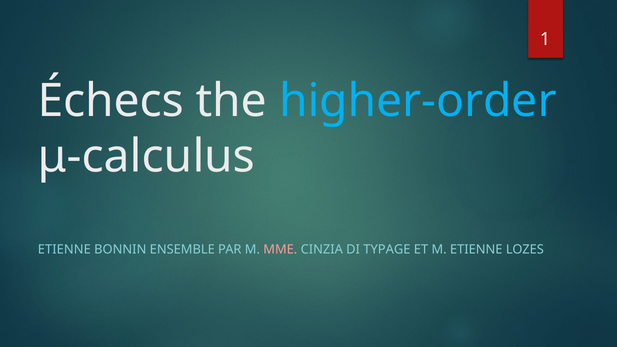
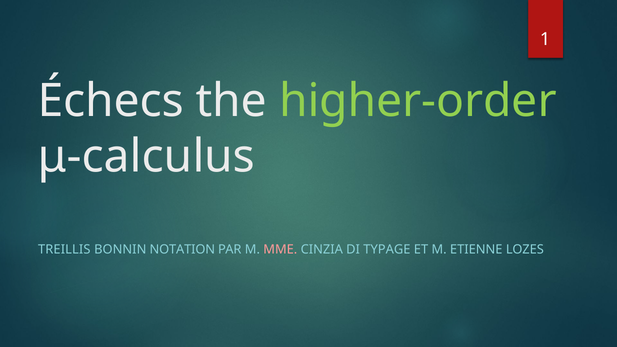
higher-order colour: light blue -> light green
ETIENNE at (64, 249): ETIENNE -> TREILLIS
ENSEMBLE: ENSEMBLE -> NOTATION
